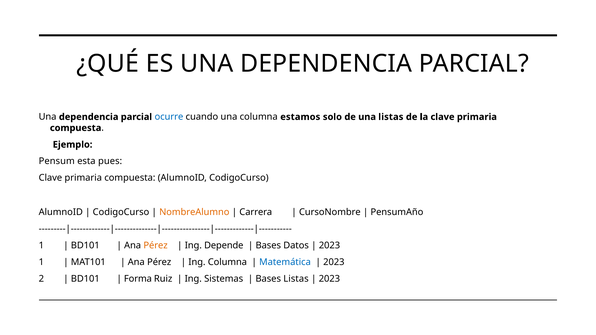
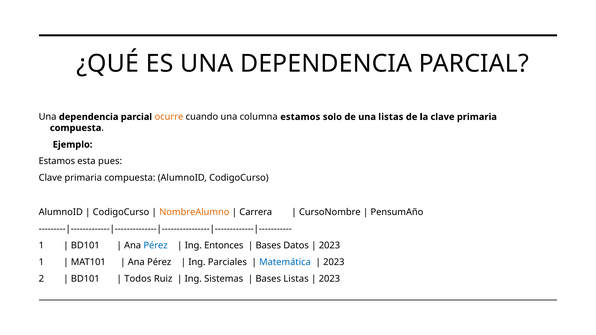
ocurre colour: blue -> orange
Pensum at (57, 161): Pensum -> Estamos
Pérez at (156, 246) colour: orange -> blue
Depende: Depende -> Entonces
Ing Columna: Columna -> Parciales
Forma: Forma -> Todos
